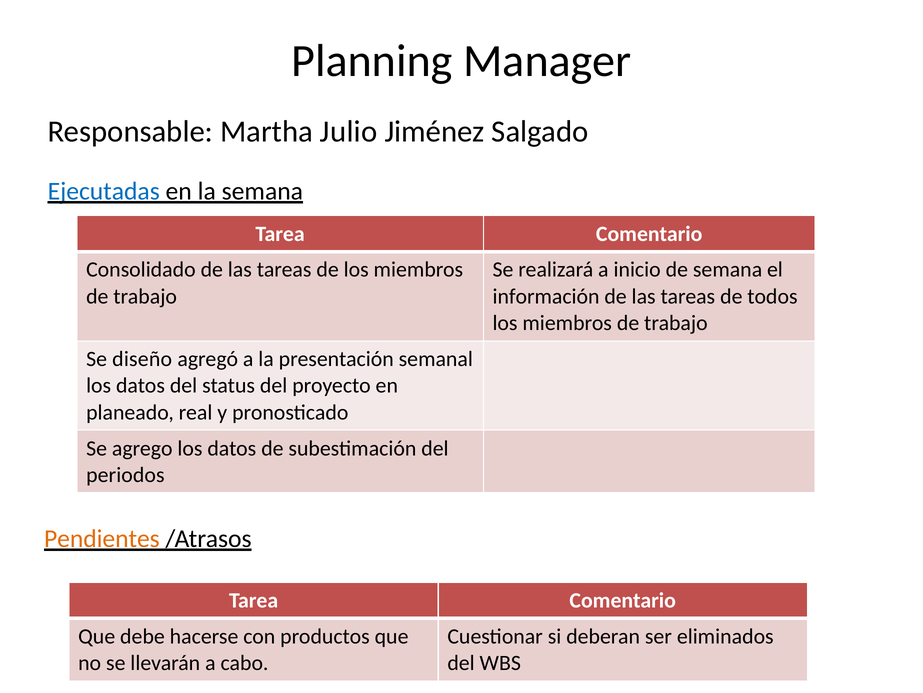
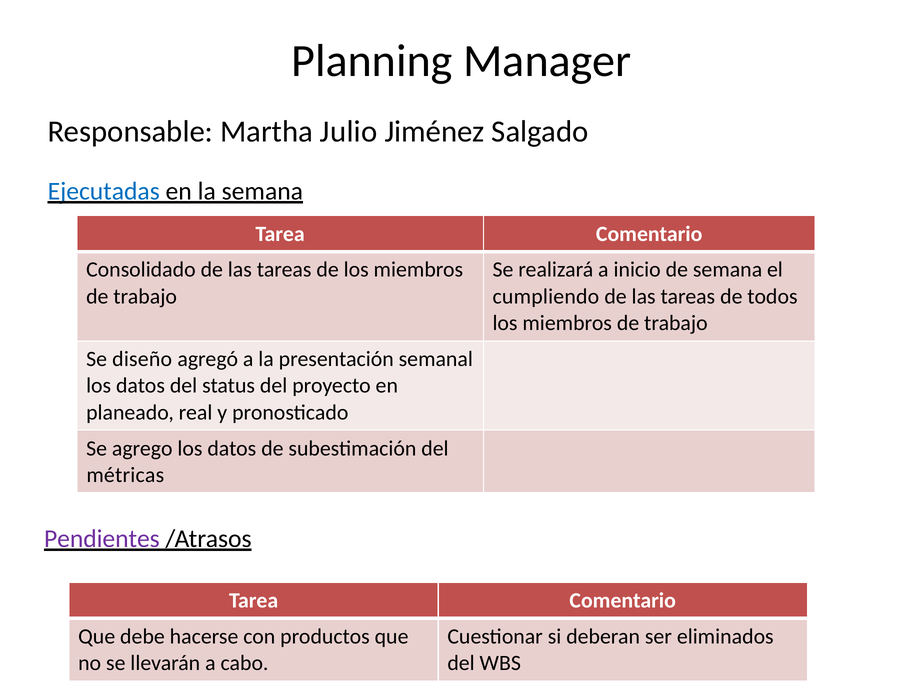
información: información -> cumpliendo
periodos: periodos -> métricas
Pendientes colour: orange -> purple
